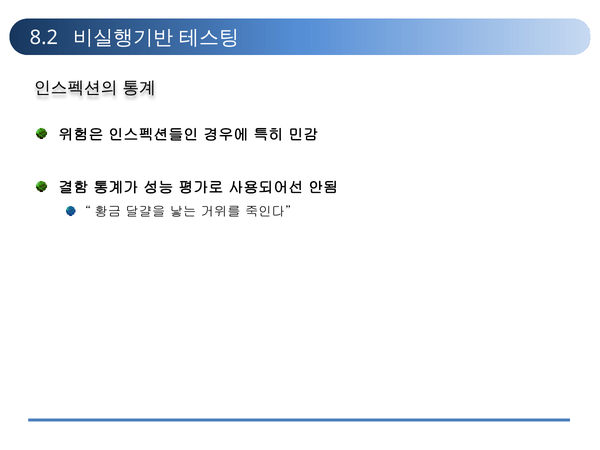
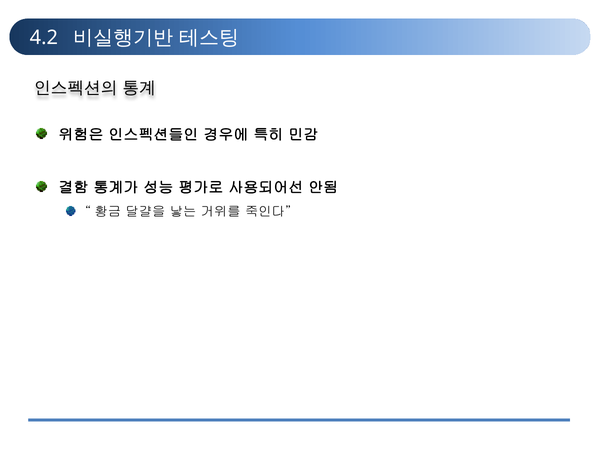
8.2: 8.2 -> 4.2
